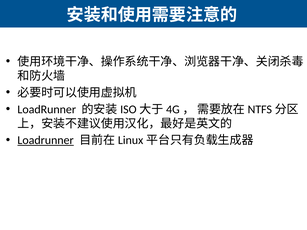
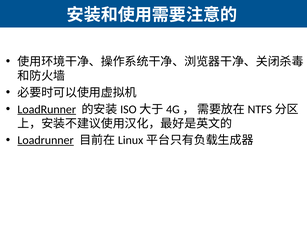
LoadRunner at (47, 109) underline: none -> present
